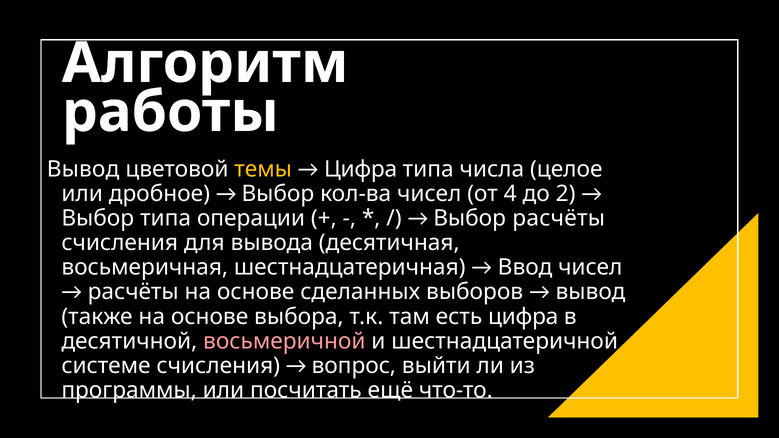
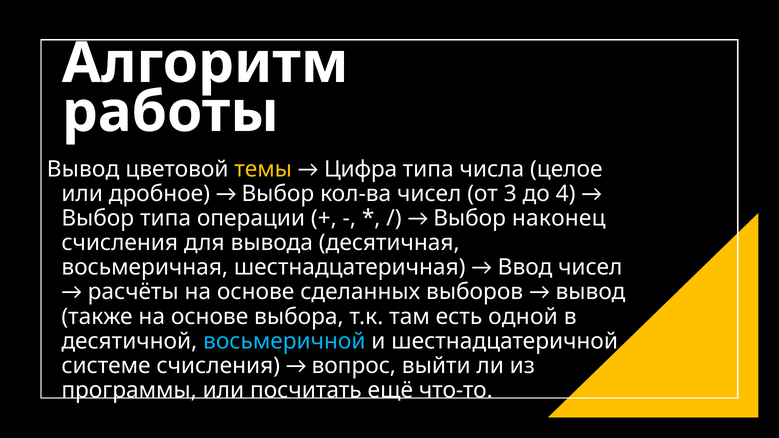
4: 4 -> 3
2: 2 -> 4
Выбор расчёты: расчёты -> наконец
есть цифра: цифра -> одной
восьмеричной colour: pink -> light blue
